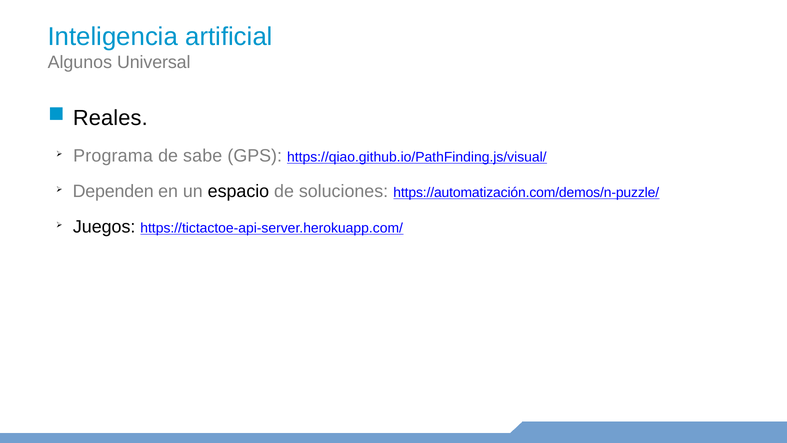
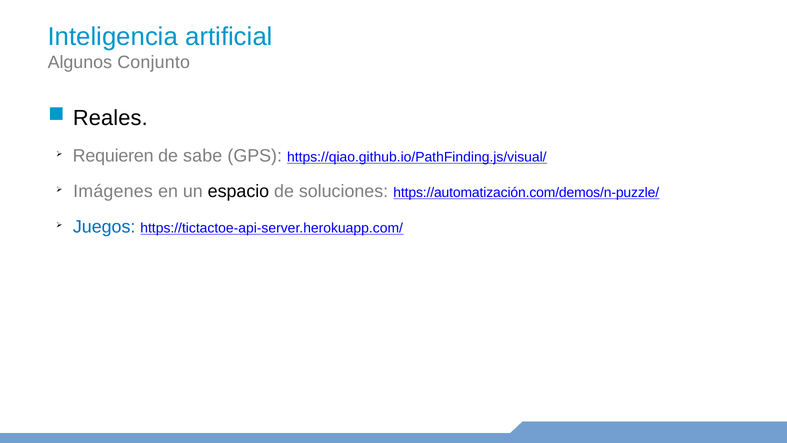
Universal: Universal -> Conjunto
Programa: Programa -> Requieren
Dependen: Dependen -> Imágenes
Juegos colour: black -> blue
